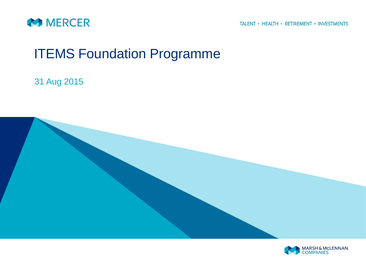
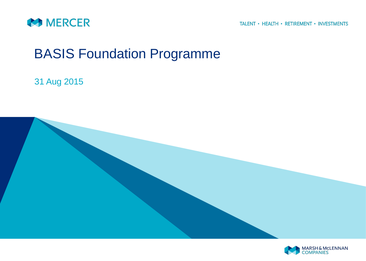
ITEMS: ITEMS -> BASIS
